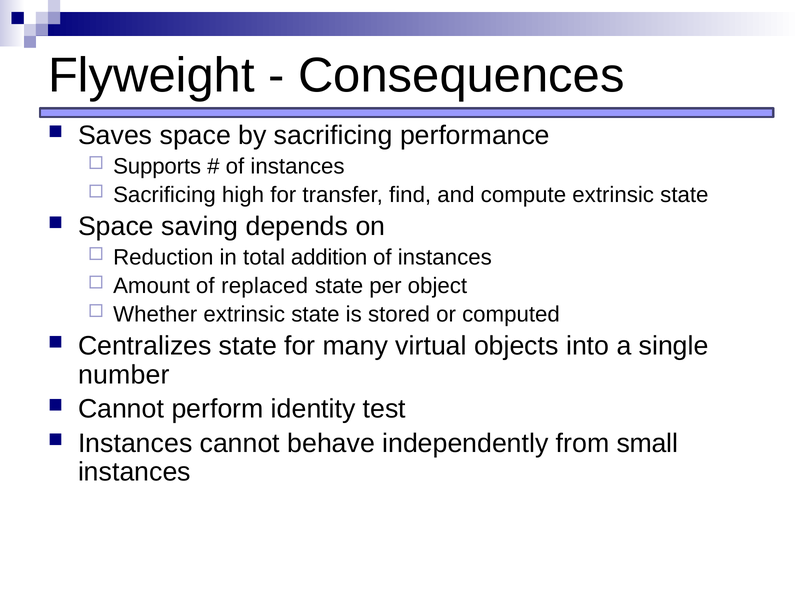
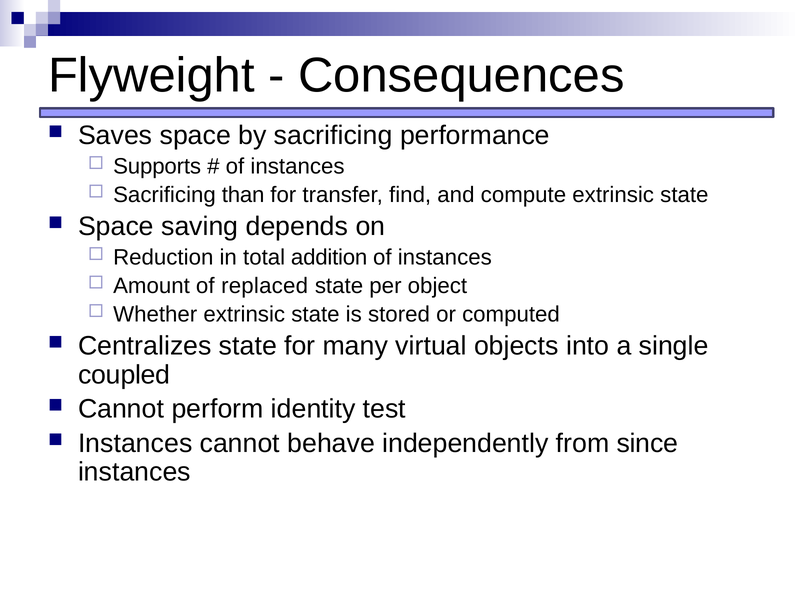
high: high -> than
number: number -> coupled
small: small -> since
